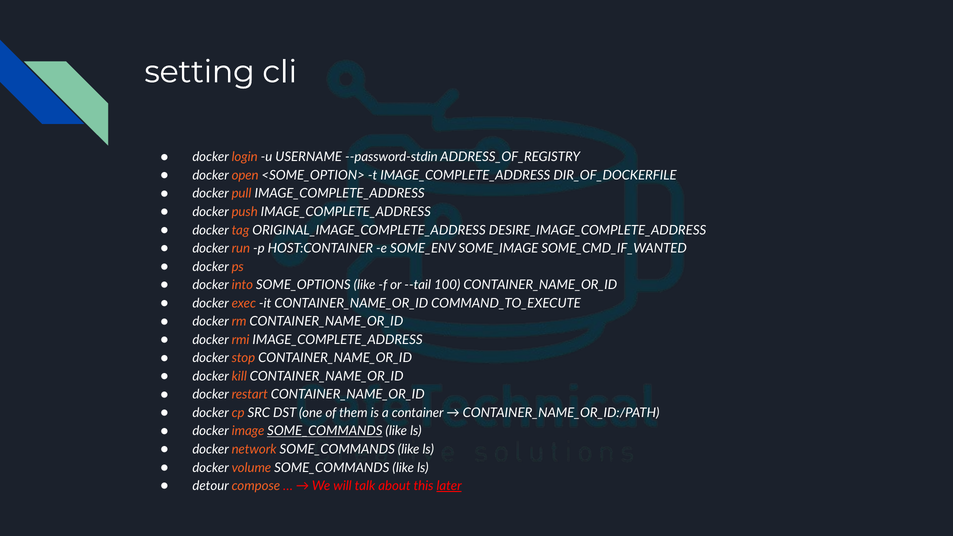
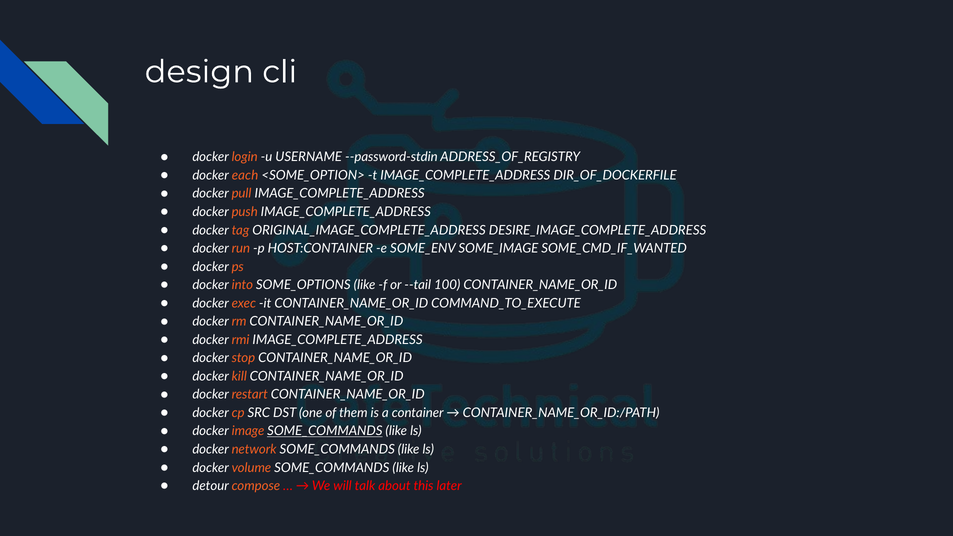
setting: setting -> design
open: open -> each
later underline: present -> none
